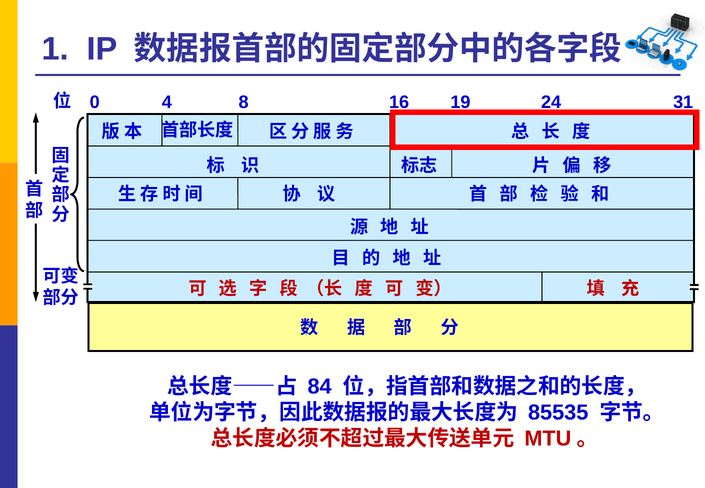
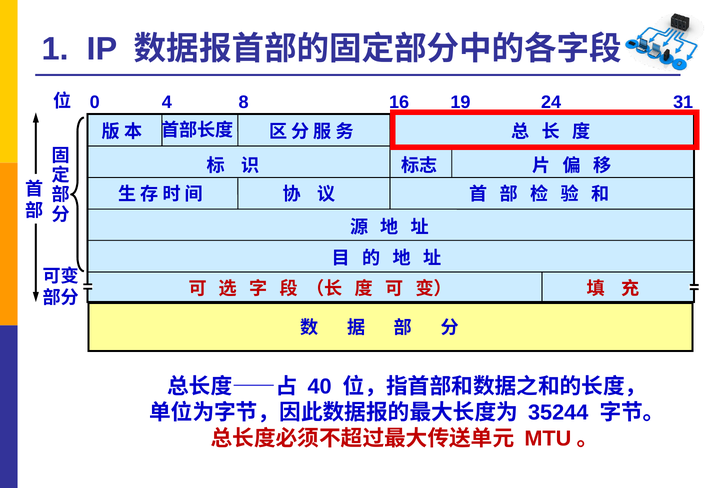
84: 84 -> 40
85535: 85535 -> 35244
